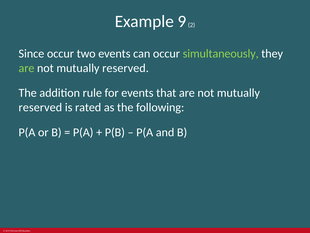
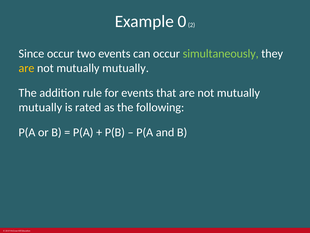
9: 9 -> 0
are at (26, 68) colour: light green -> yellow
reserved at (126, 68): reserved -> mutually
reserved at (40, 107): reserved -> mutually
